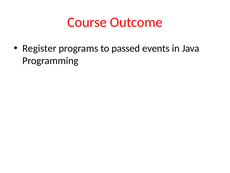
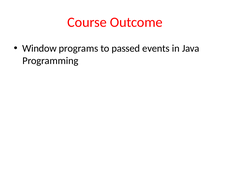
Register: Register -> Window
